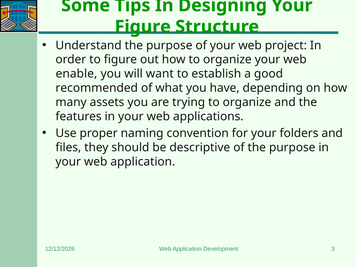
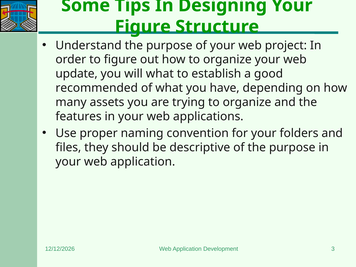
enable: enable -> update
will want: want -> what
